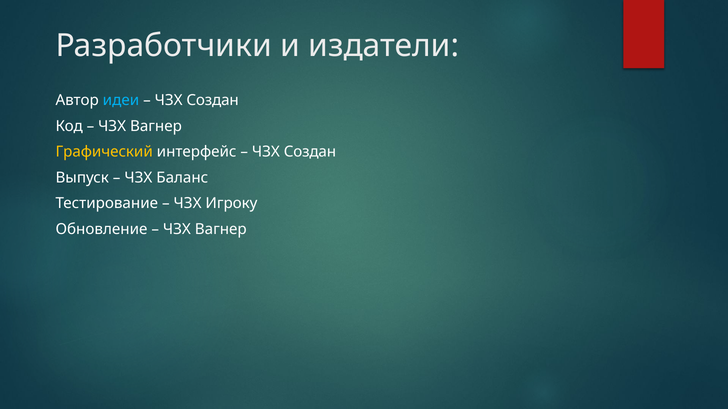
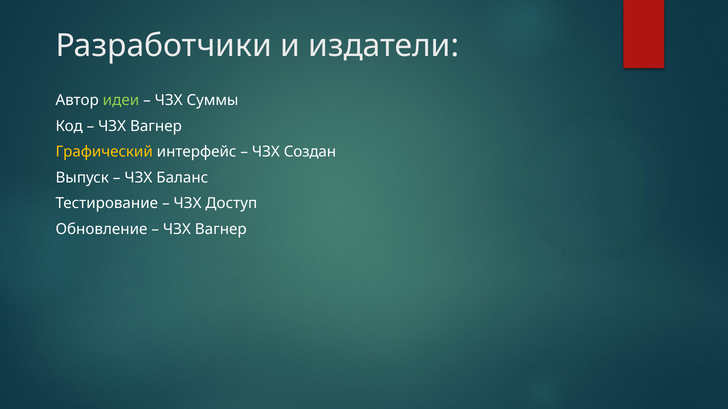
идеи colour: light blue -> light green
Создан at (213, 100): Создан -> Суммы
Игроку: Игроку -> Доступ
